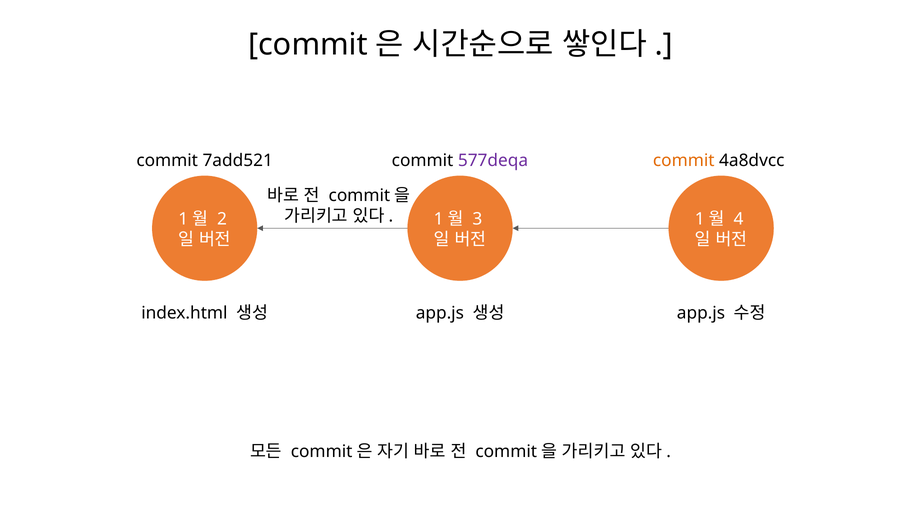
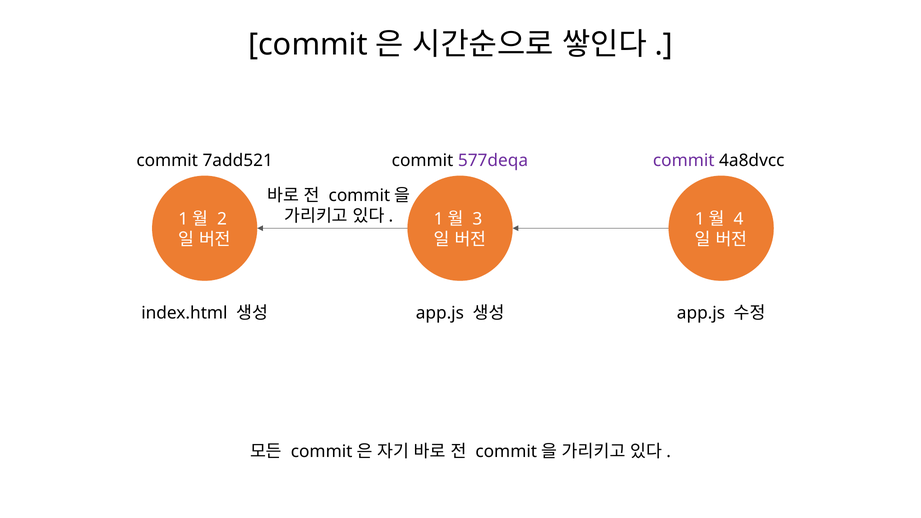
commit at (684, 160) colour: orange -> purple
